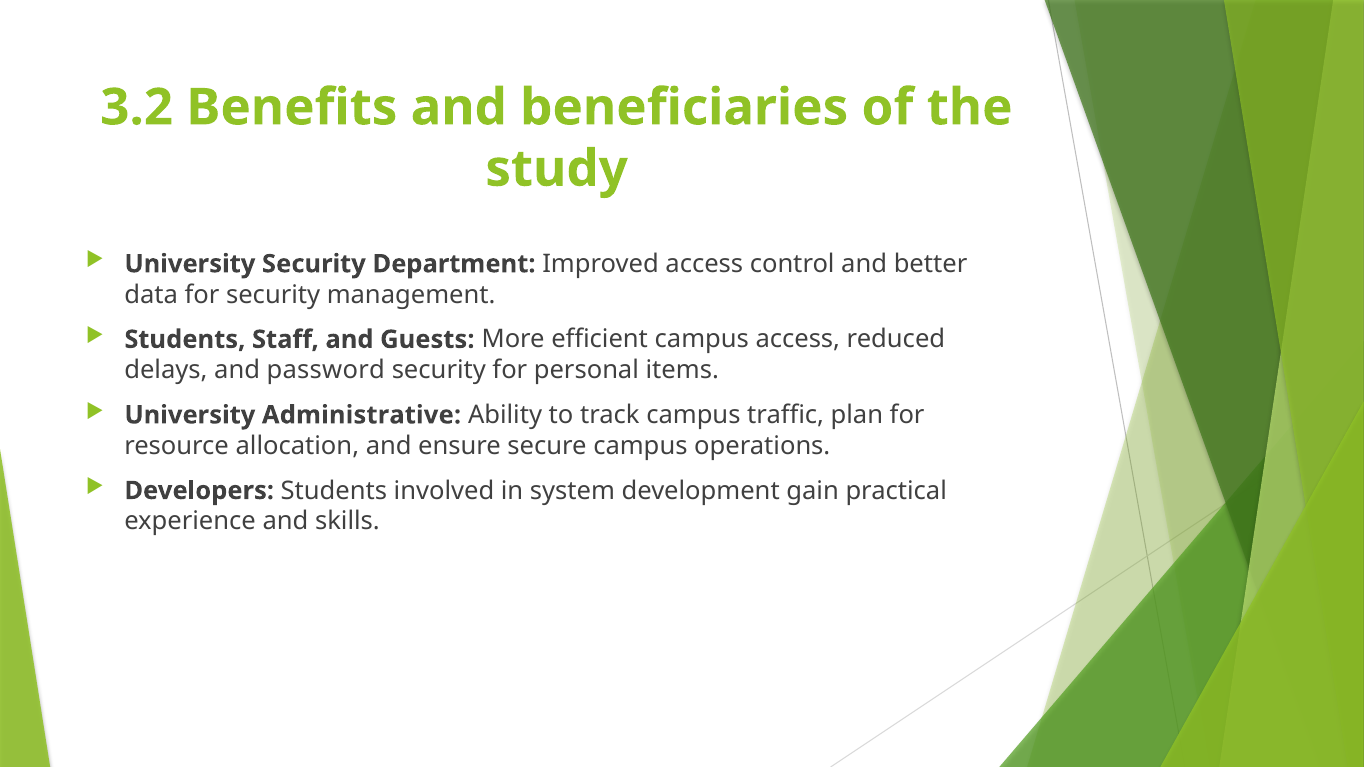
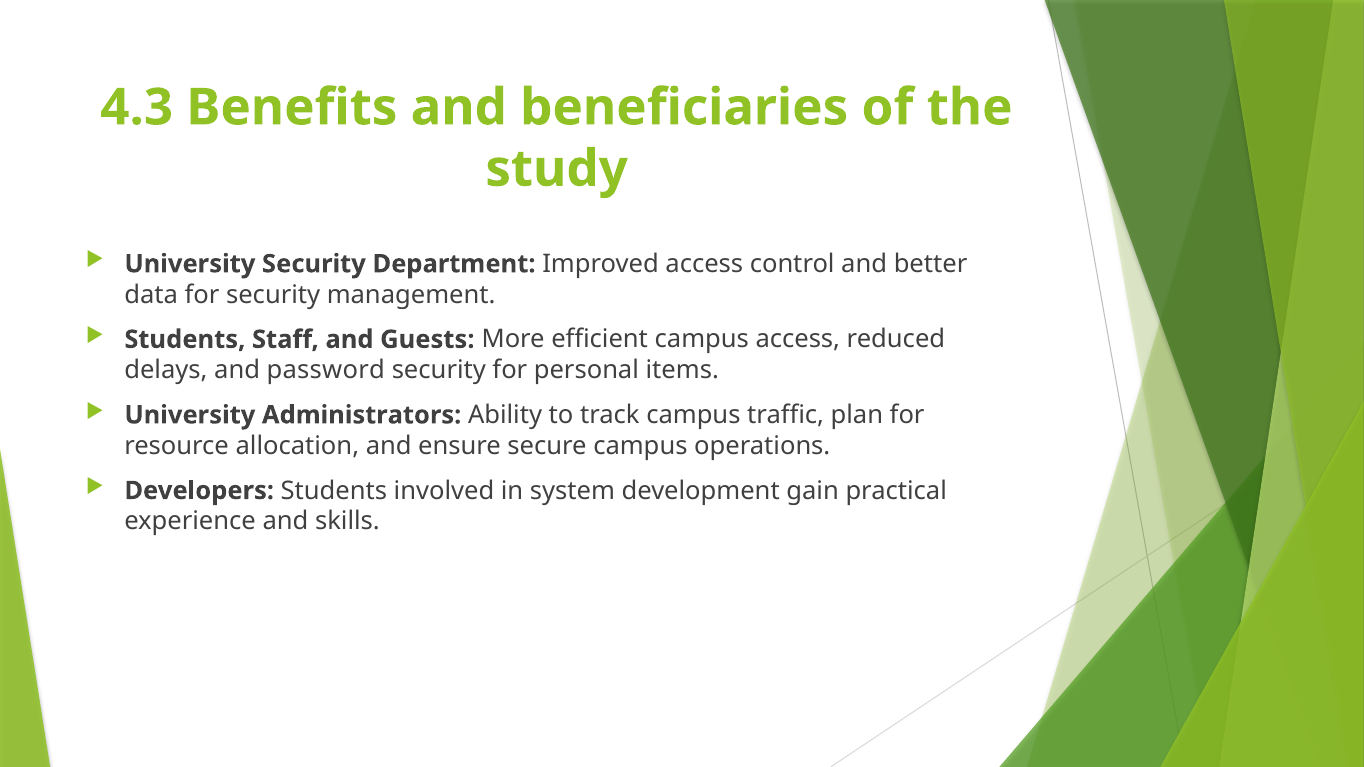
3.2: 3.2 -> 4.3
Administrative: Administrative -> Administrators
